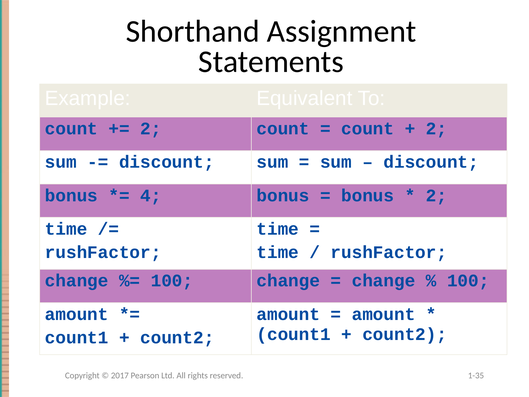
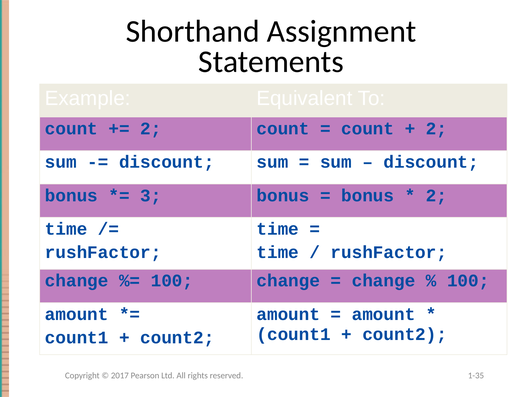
4: 4 -> 3
